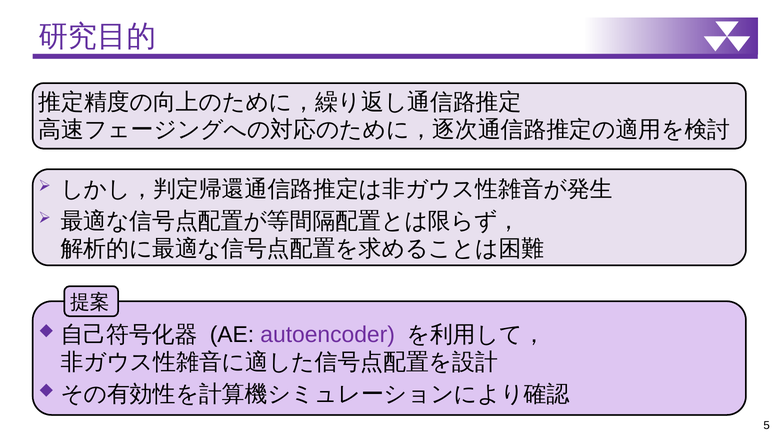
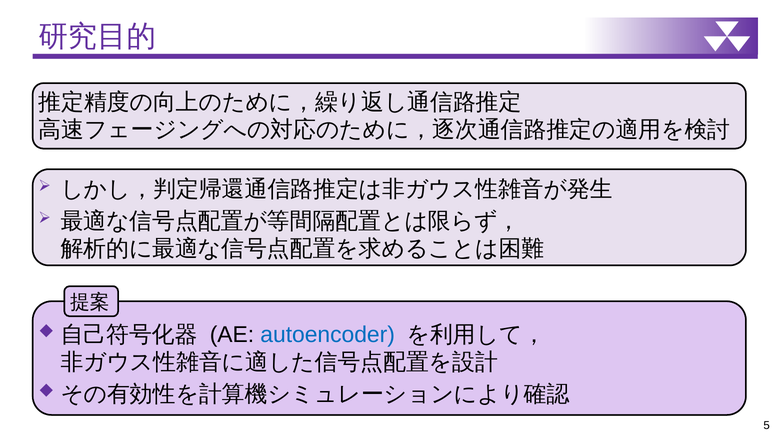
autoencoder colour: purple -> blue
